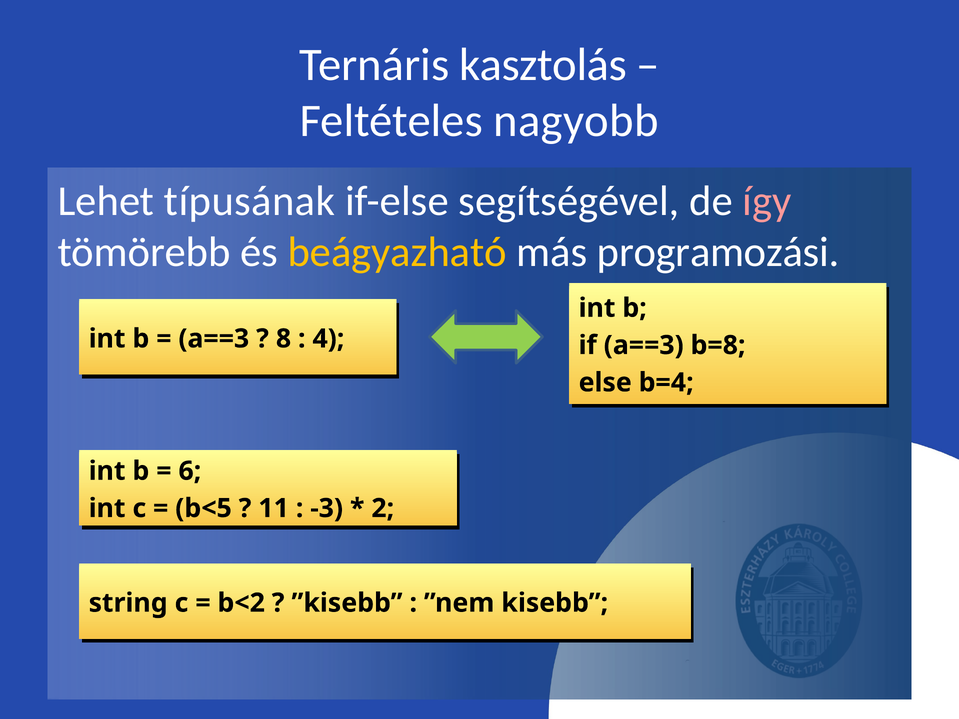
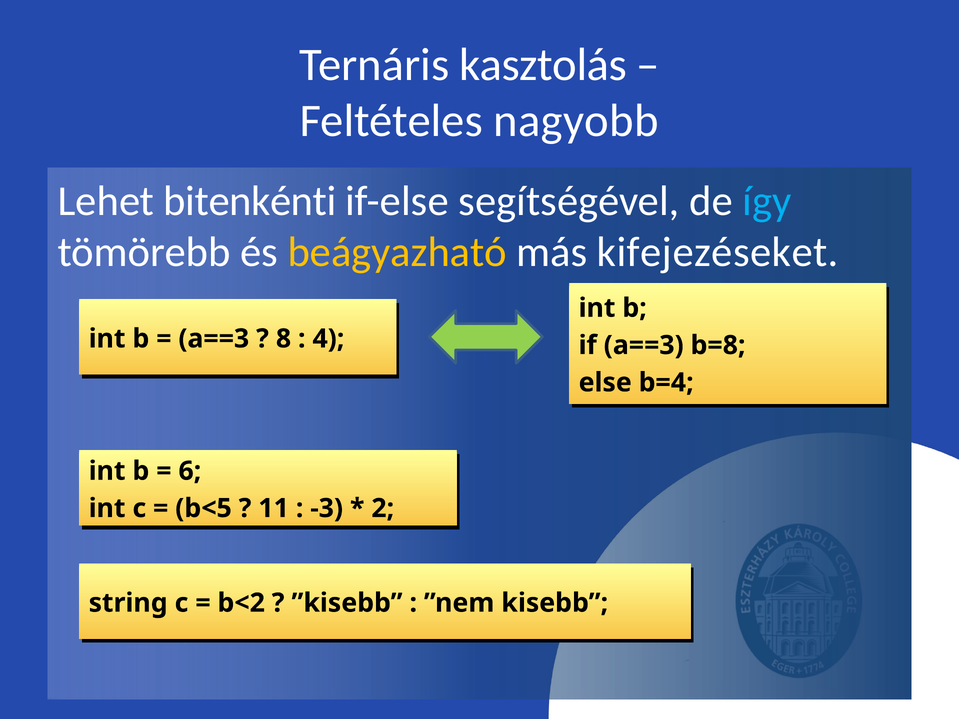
típusának: típusának -> bitenkénti
így colour: pink -> light blue
programozási: programozási -> kifejezéseket
